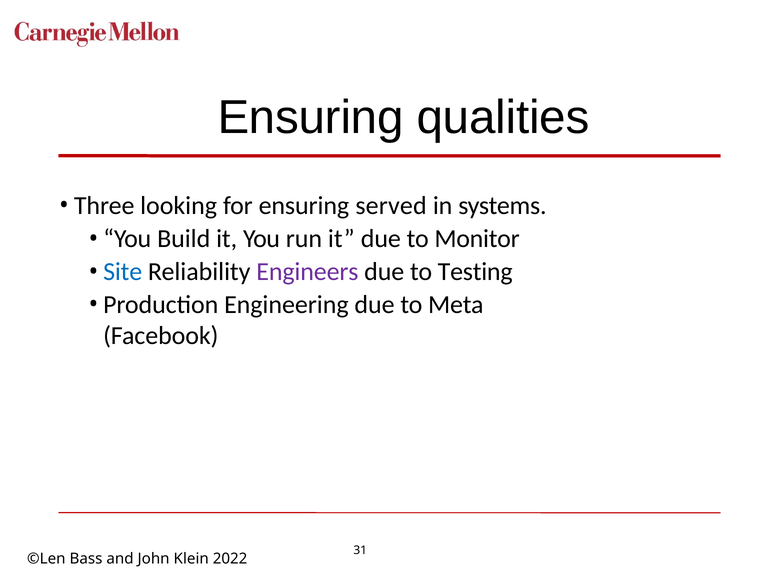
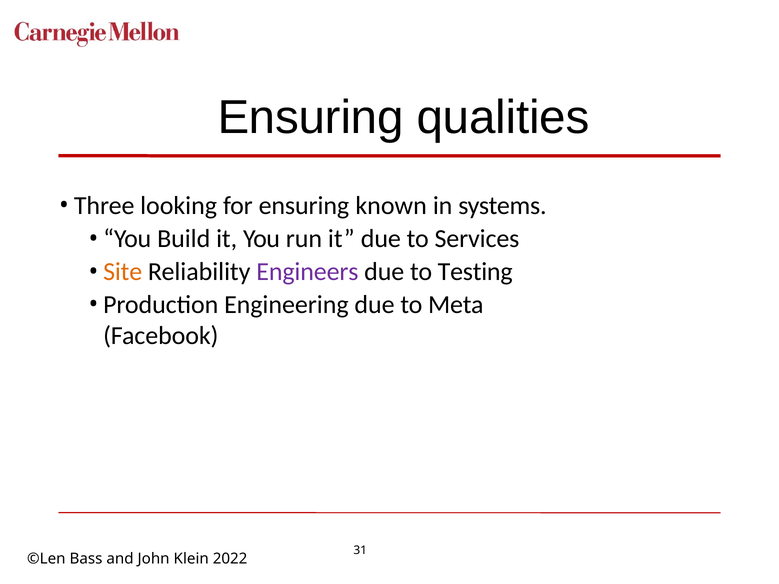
served: served -> known
Monitor: Monitor -> Services
Site colour: blue -> orange
